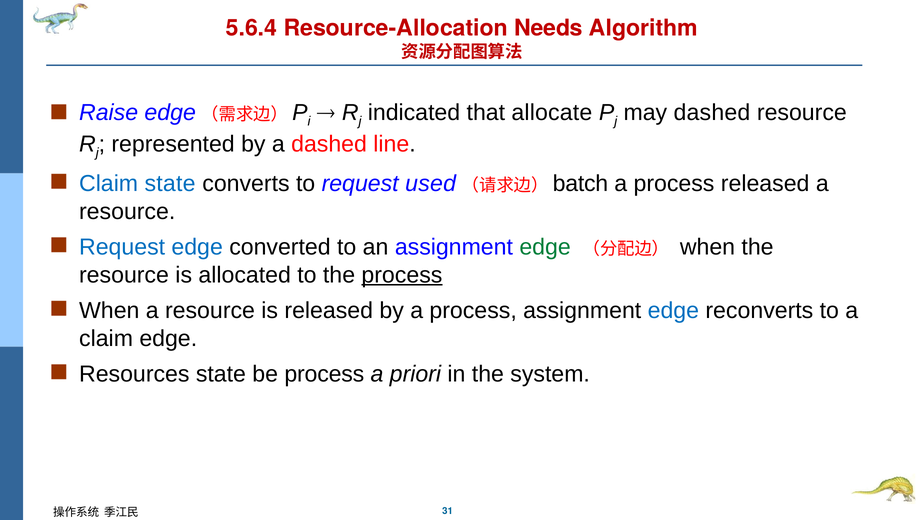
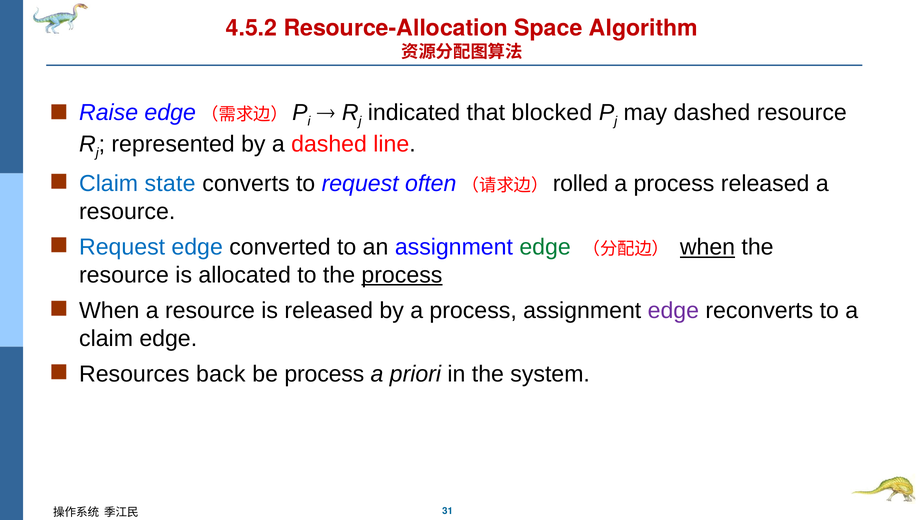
5.6.4: 5.6.4 -> 4.5.2
Needs: Needs -> Space
allocate: allocate -> blocked
used: used -> often
batch: batch -> rolled
when at (707, 247) underline: none -> present
edge at (673, 311) colour: blue -> purple
Resources state: state -> back
